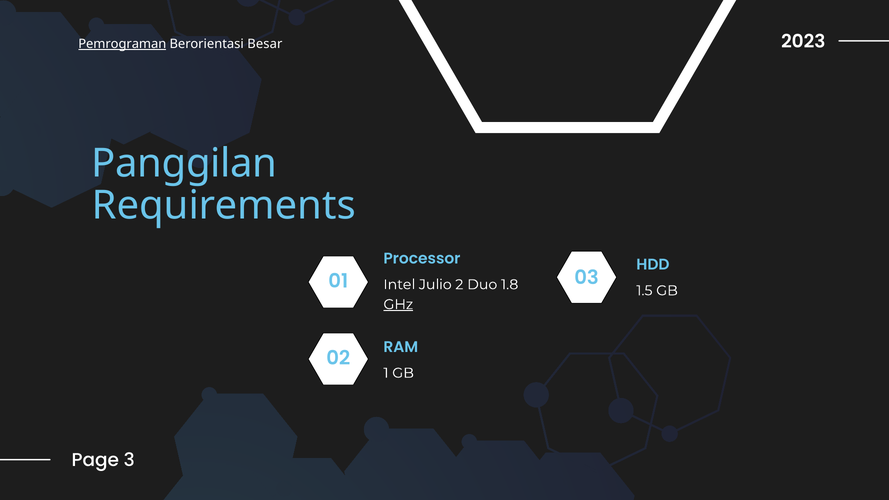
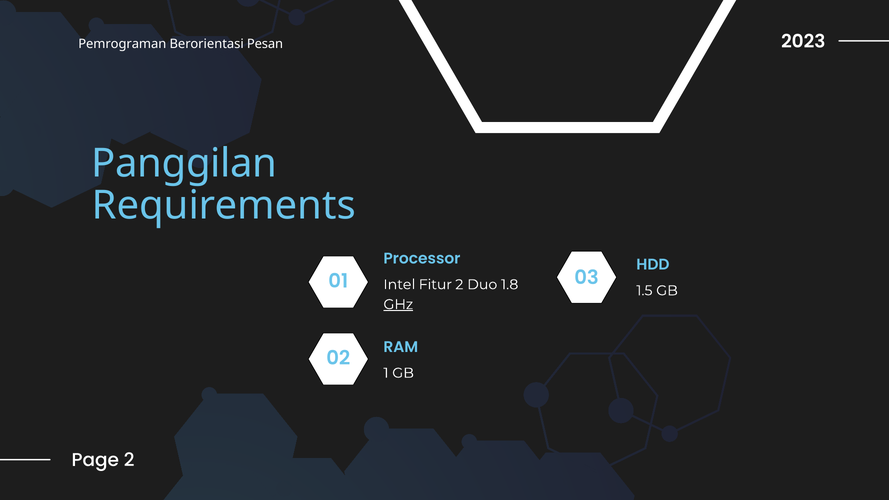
Pemrograman underline: present -> none
Besar: Besar -> Pesan
Julio: Julio -> Fitur
Page 3: 3 -> 2
